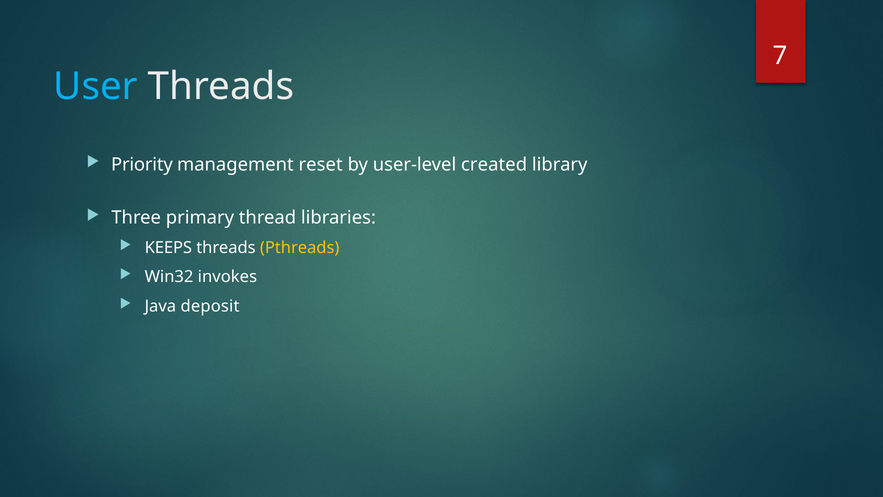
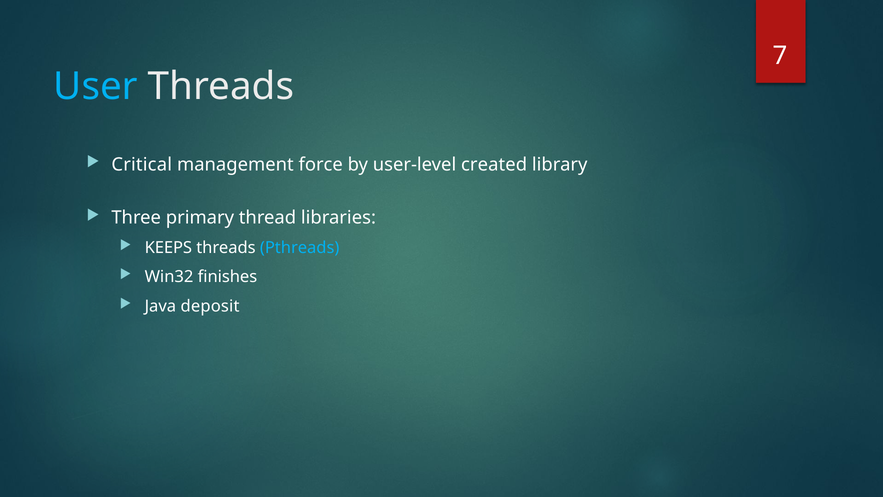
Priority: Priority -> Critical
reset: reset -> force
Pthreads colour: yellow -> light blue
invokes: invokes -> finishes
